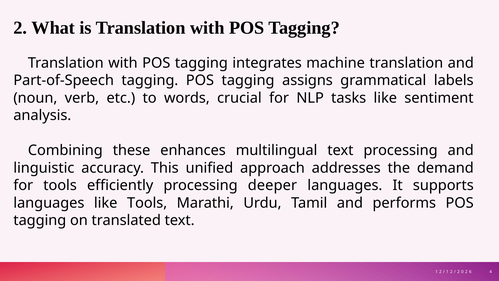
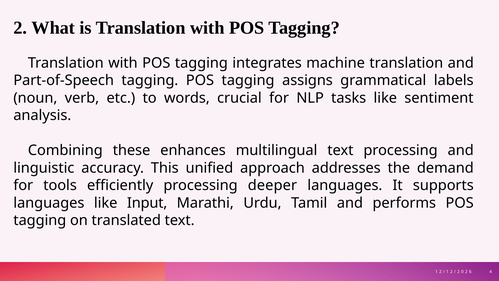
like Tools: Tools -> Input
